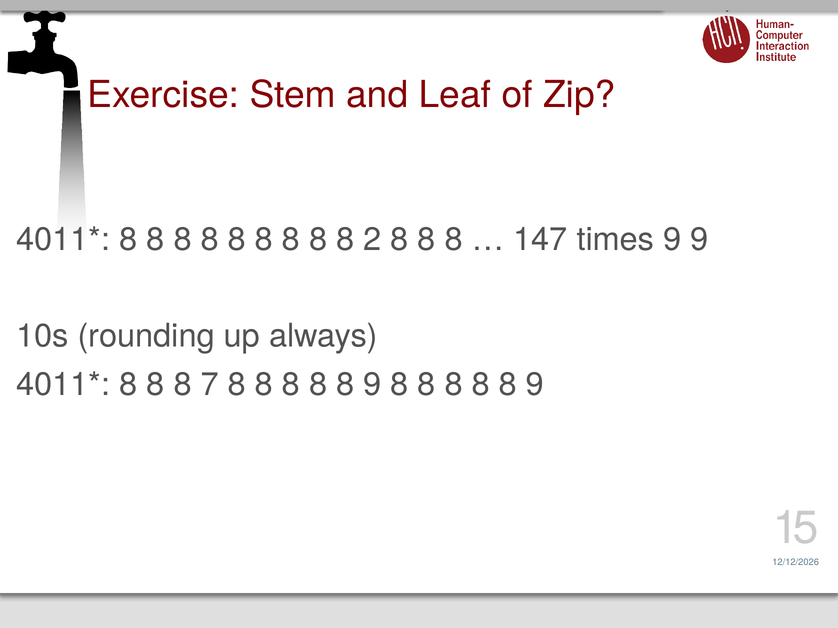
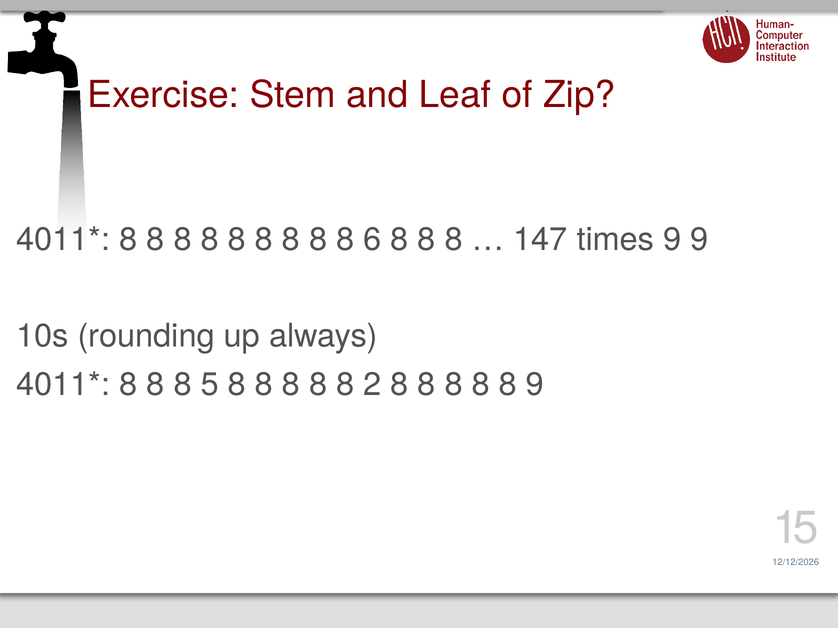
2: 2 -> 6
7: 7 -> 5
9 at (372, 385): 9 -> 2
